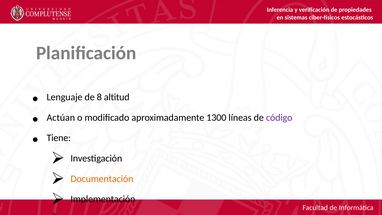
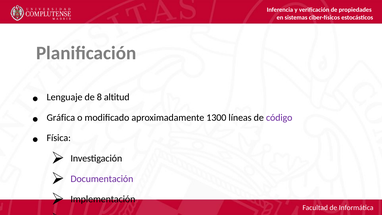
Actúan: Actúan -> Gráfica
Tiene: Tiene -> Física
Documentación colour: orange -> purple
